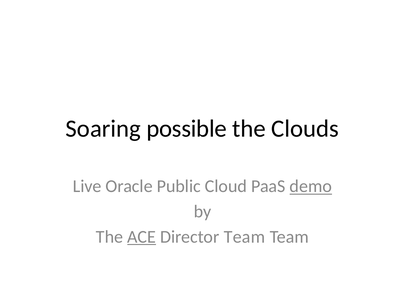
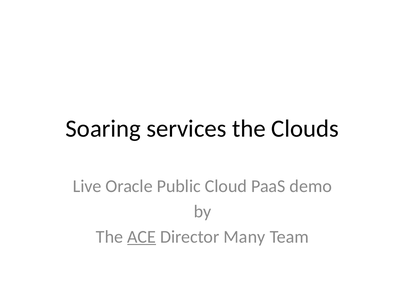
possible: possible -> services
demo underline: present -> none
Director Team: Team -> Many
